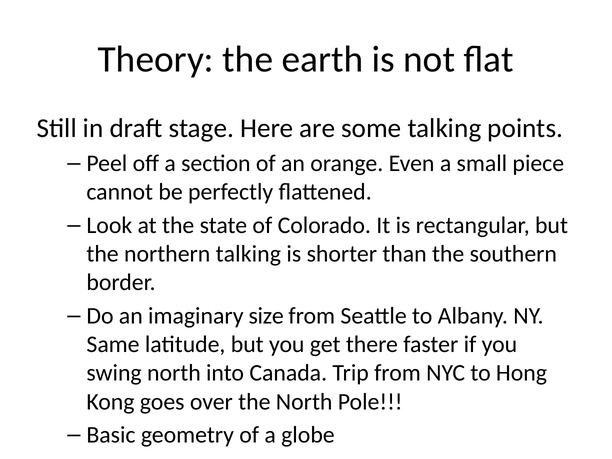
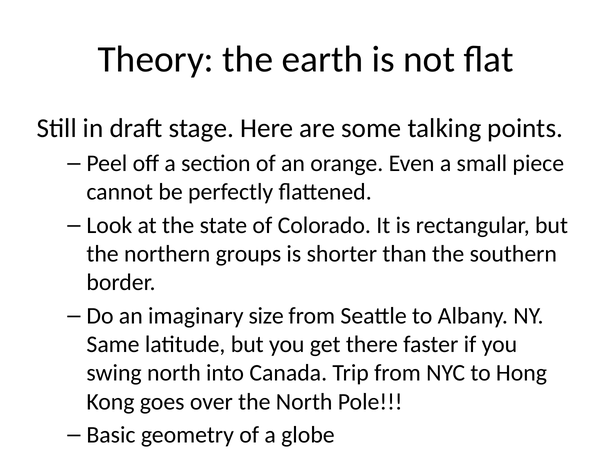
northern talking: talking -> groups
